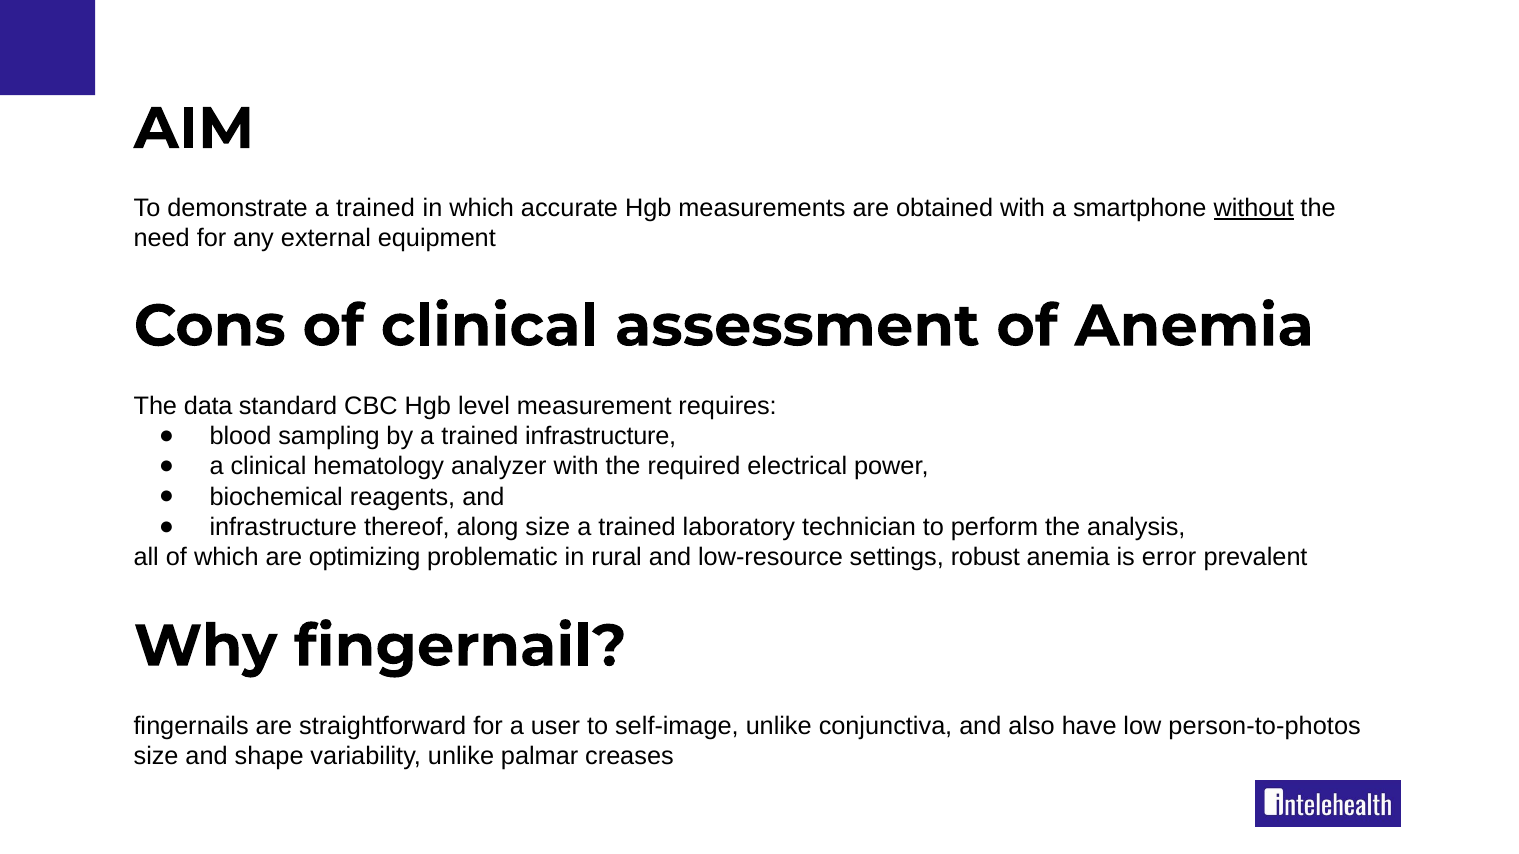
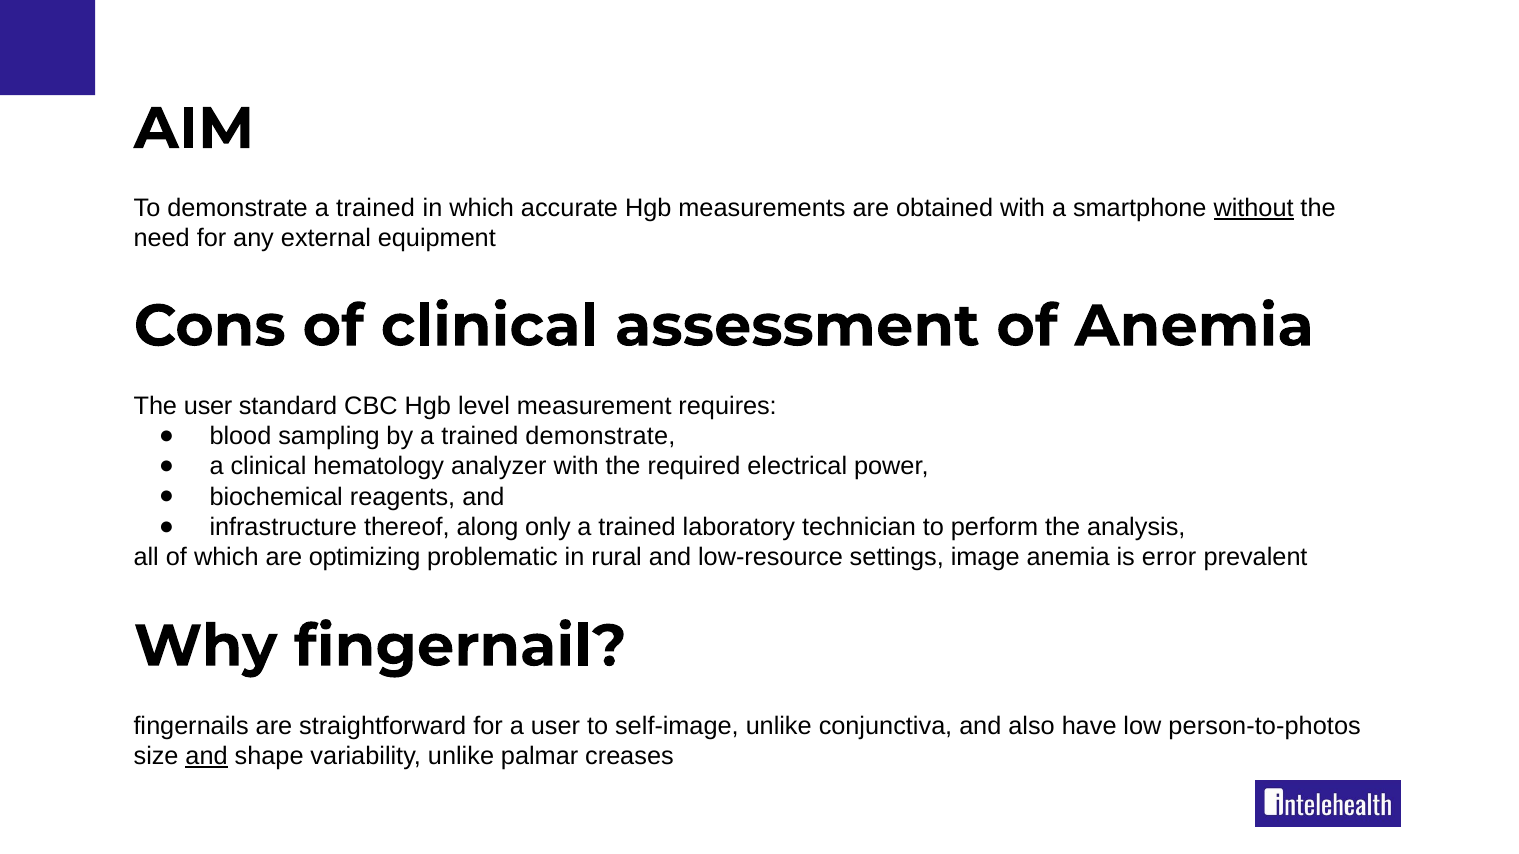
The data: data -> user
trained infrastructure: infrastructure -> demonstrate
along size: size -> only
robust: robust -> image
and at (207, 757) underline: none -> present
